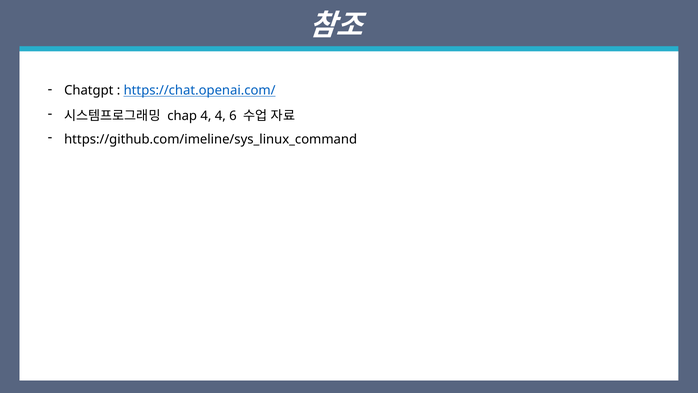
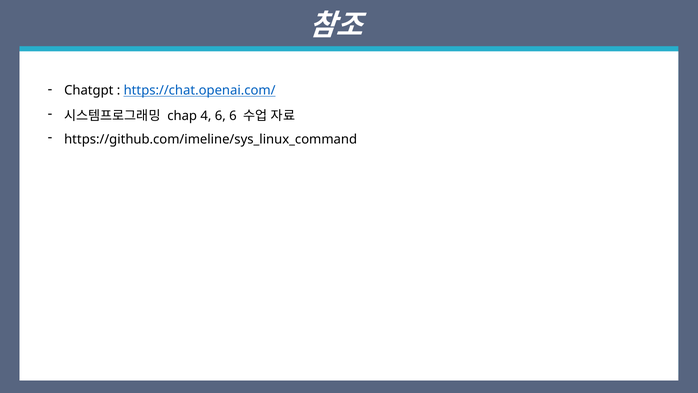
4 4: 4 -> 6
